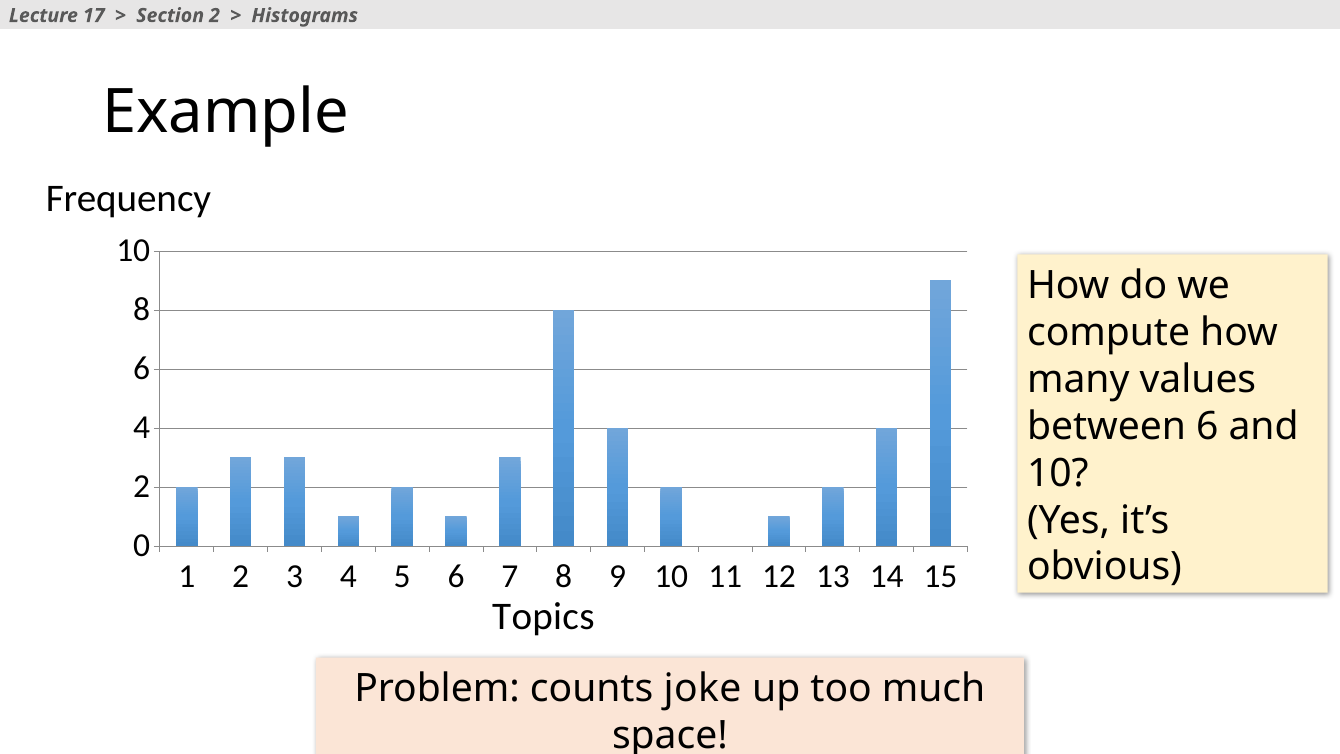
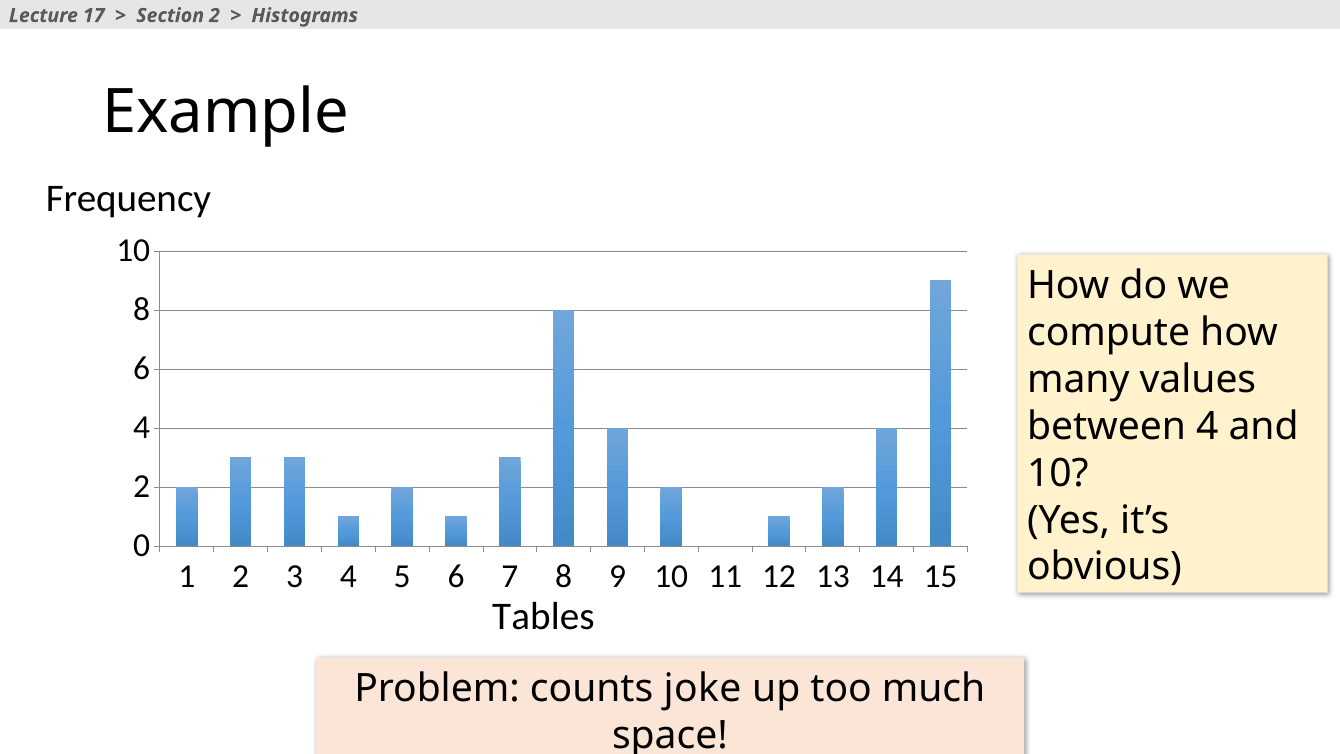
between 6: 6 -> 4
Topics: Topics -> Tables
